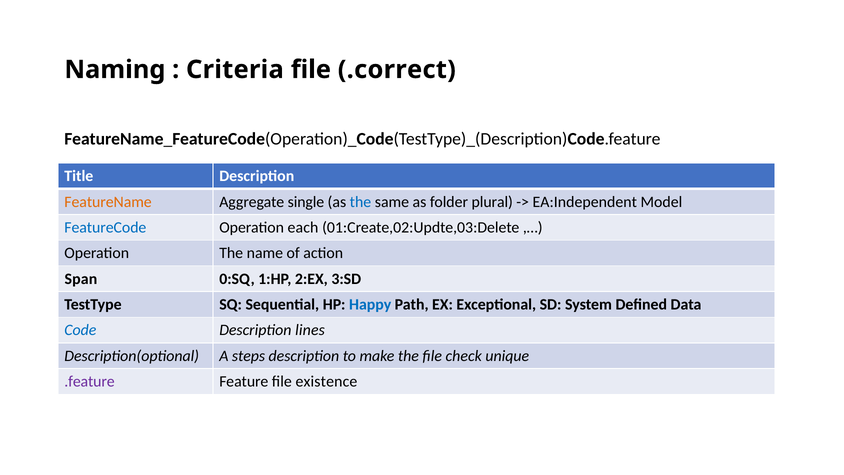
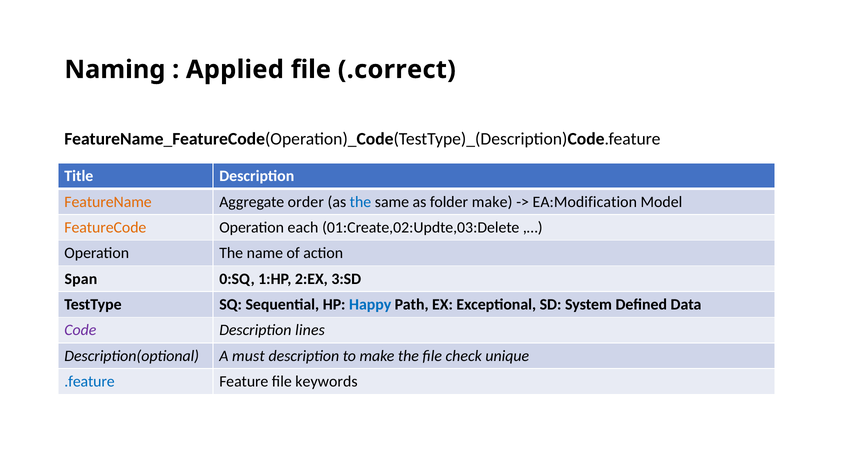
Criteria: Criteria -> Applied
single: single -> order
folder plural: plural -> make
EA:Independent: EA:Independent -> EA:Modification
FeatureCode colour: blue -> orange
Code colour: blue -> purple
steps: steps -> must
.feature colour: purple -> blue
existence: existence -> keywords
